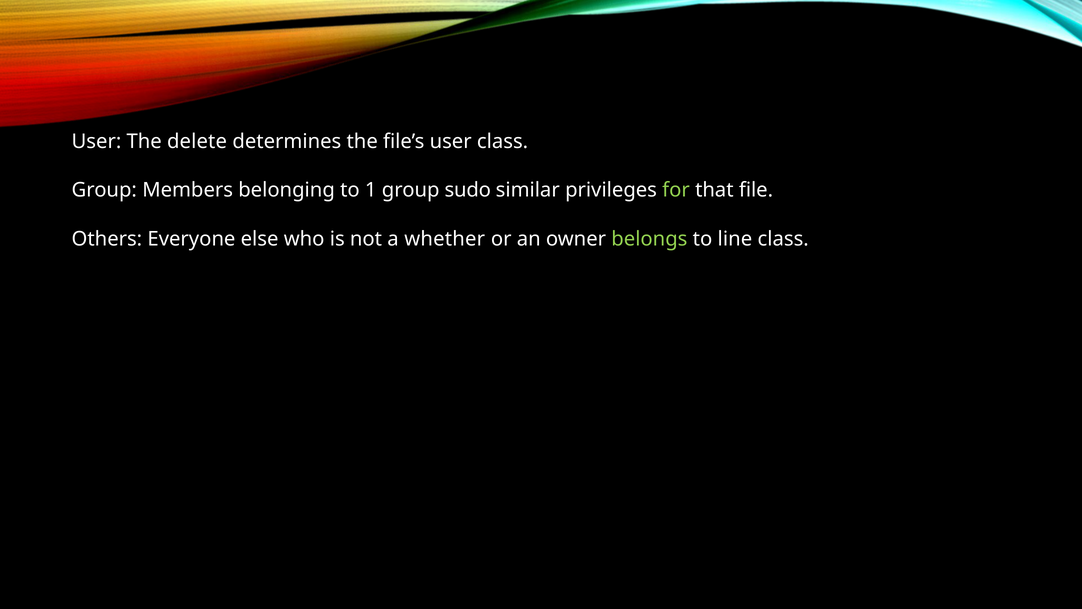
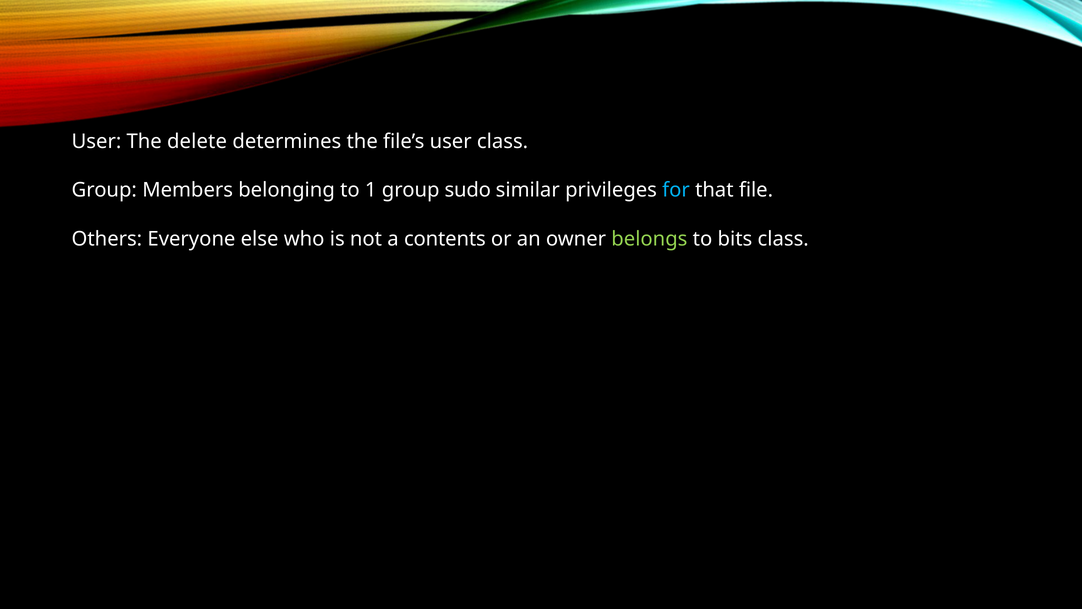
for colour: light green -> light blue
whether: whether -> contents
line: line -> bits
